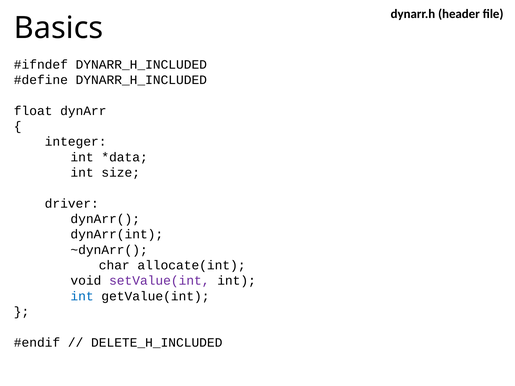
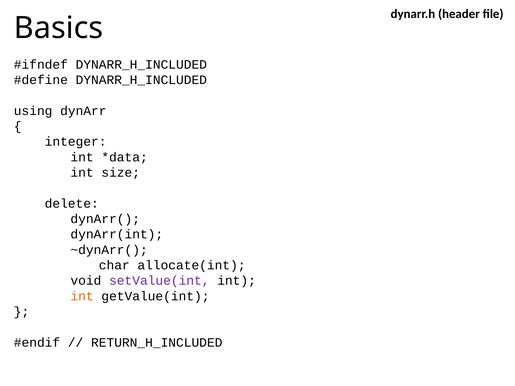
float: float -> using
driver: driver -> delete
int at (82, 296) colour: blue -> orange
DELETE_H_INCLUDED: DELETE_H_INCLUDED -> RETURN_H_INCLUDED
